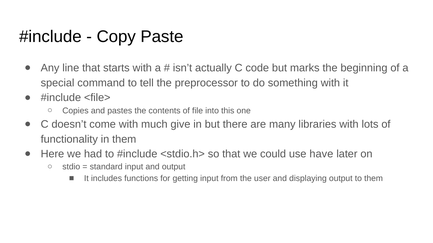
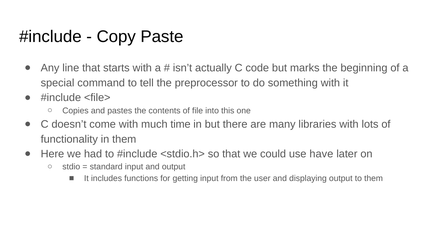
give: give -> time
